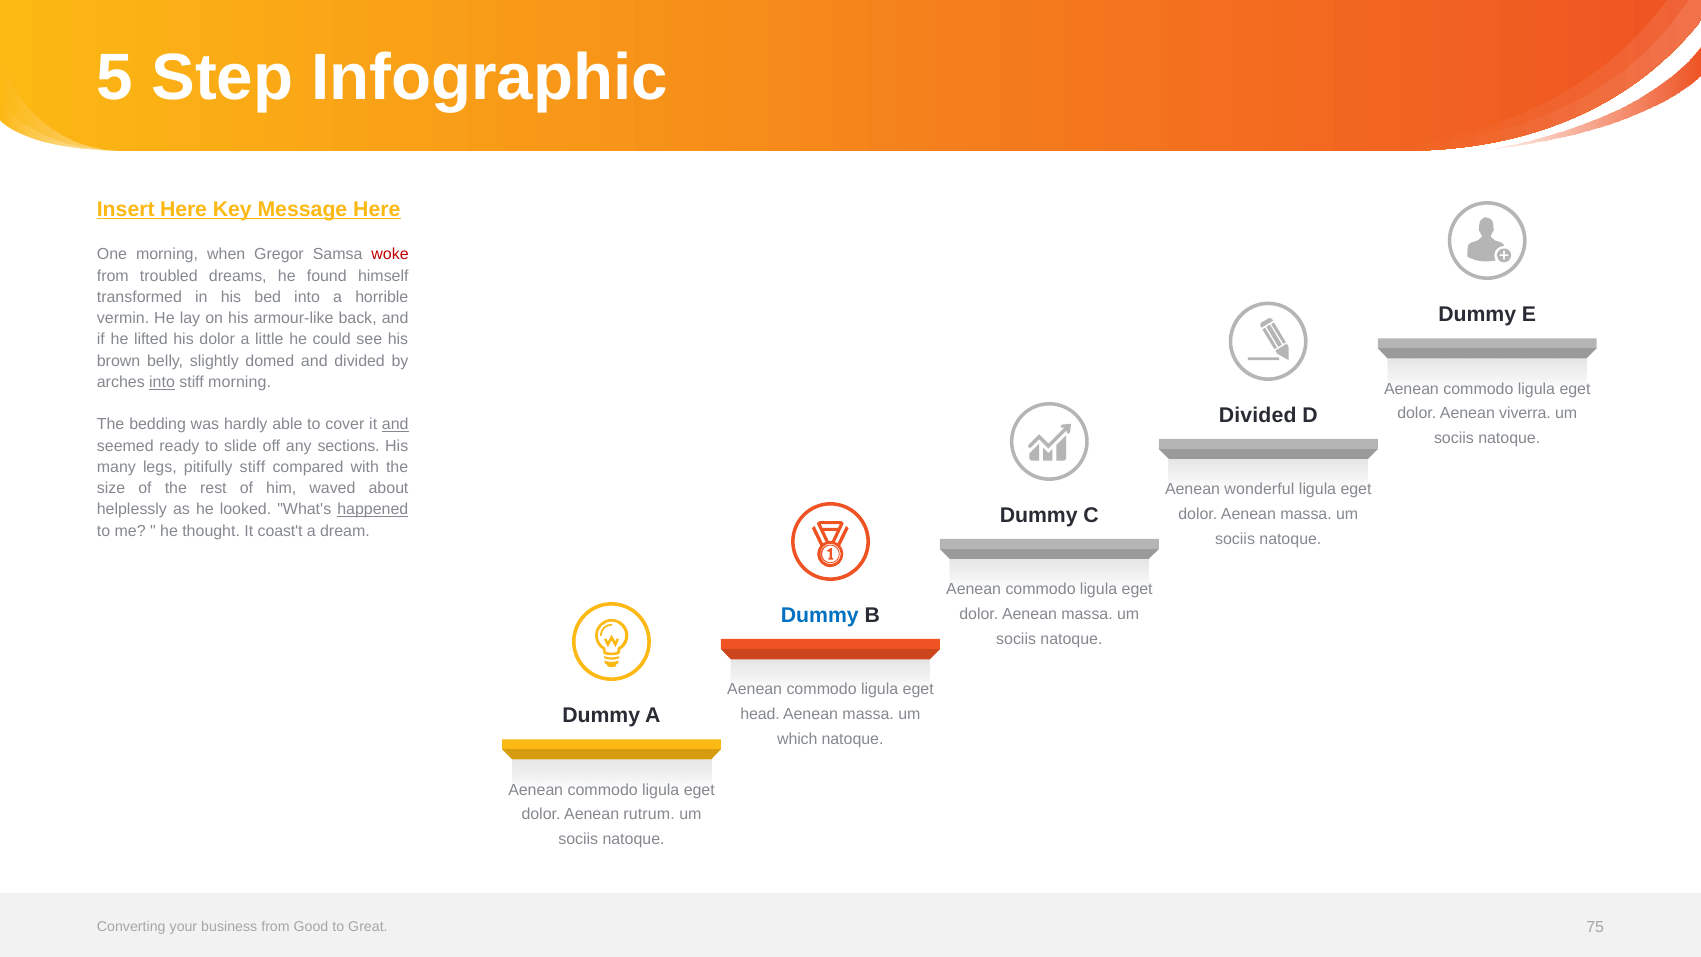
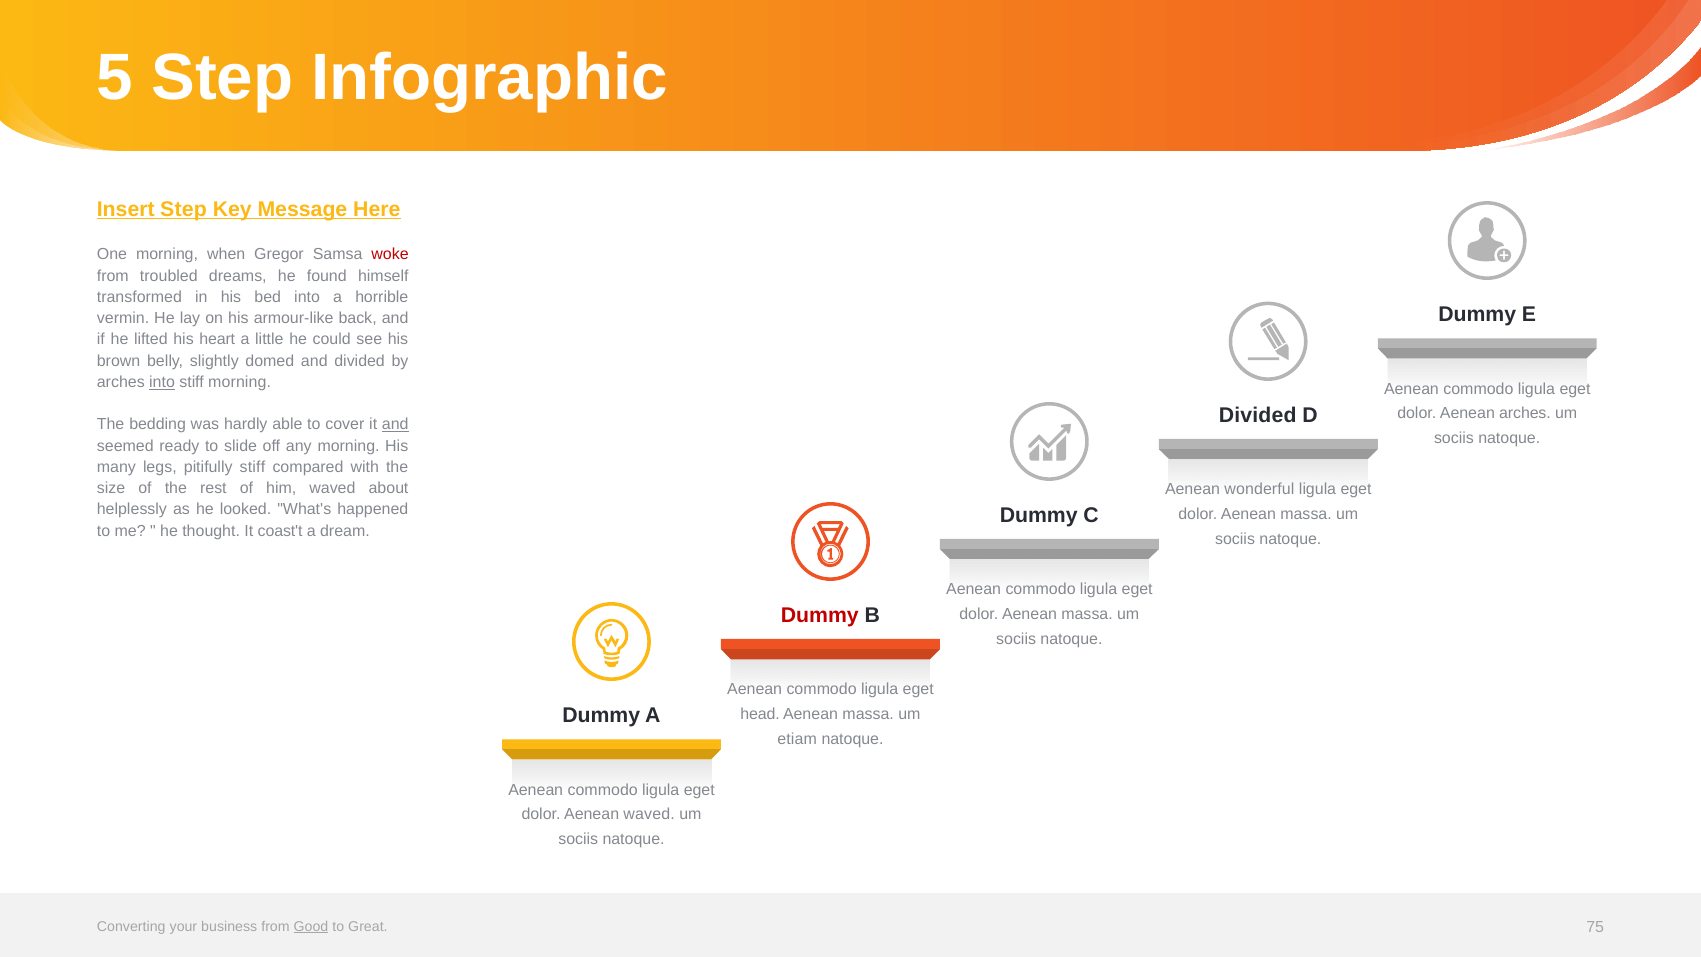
Insert Here: Here -> Step
his dolor: dolor -> heart
Aenean viverra: viverra -> arches
any sections: sections -> morning
happened underline: present -> none
Dummy at (820, 615) colour: blue -> red
which: which -> etiam
Aenean rutrum: rutrum -> waved
Good underline: none -> present
